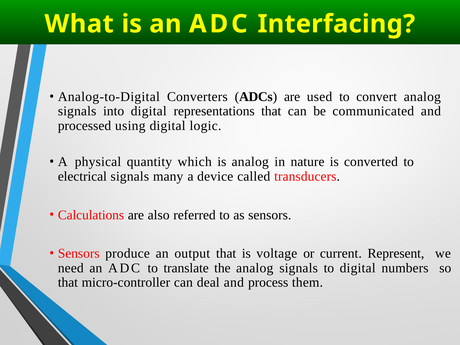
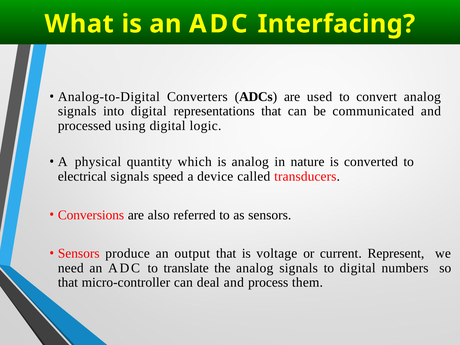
many: many -> speed
Calculations: Calculations -> Conversions
